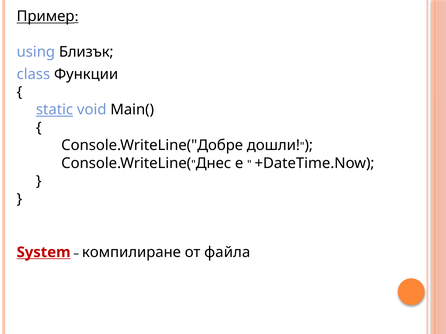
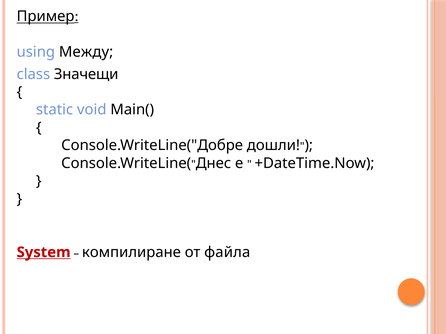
Близък: Близък -> Между
Функции: Функции -> Значещи
static underline: present -> none
